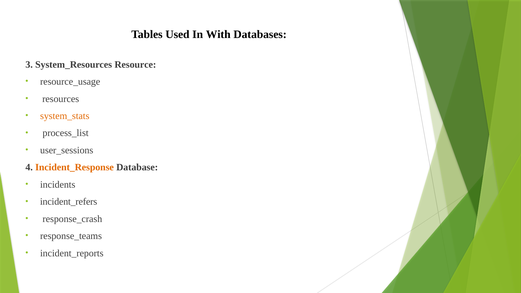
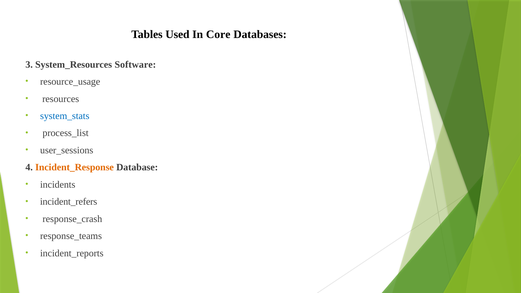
With: With -> Core
Resource: Resource -> Software
system_stats colour: orange -> blue
